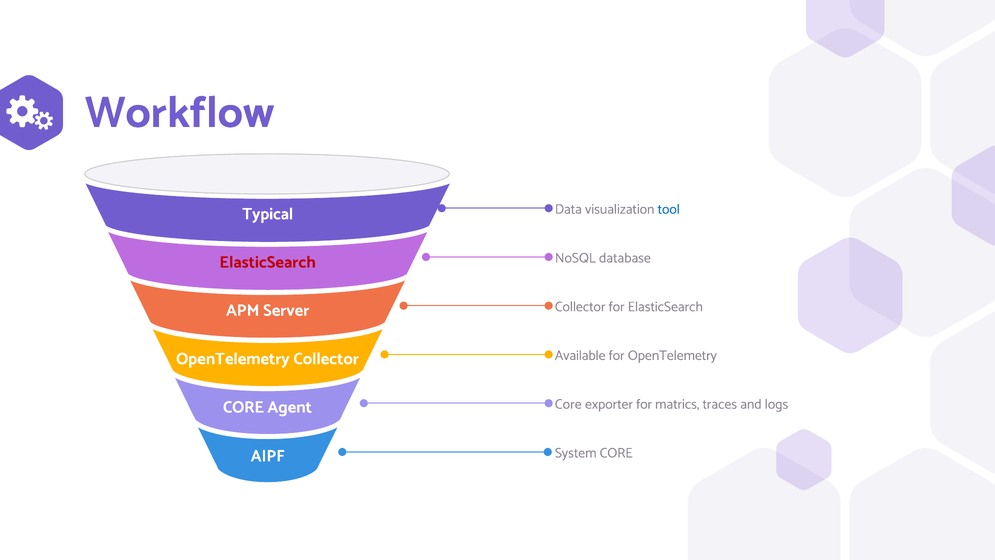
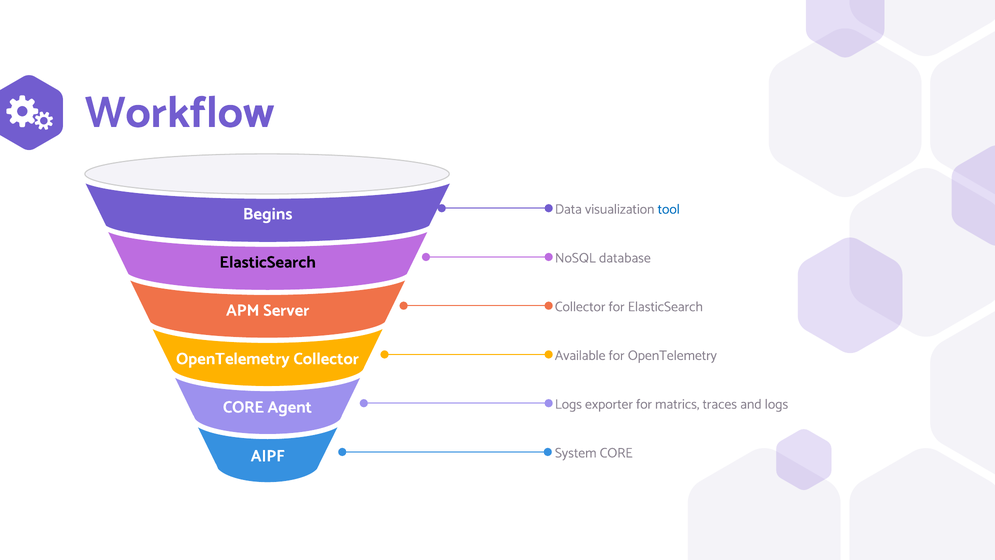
Typical: Typical -> Begins
ElasticSearch at (268, 262) colour: red -> black
Core at (568, 404): Core -> Logs
